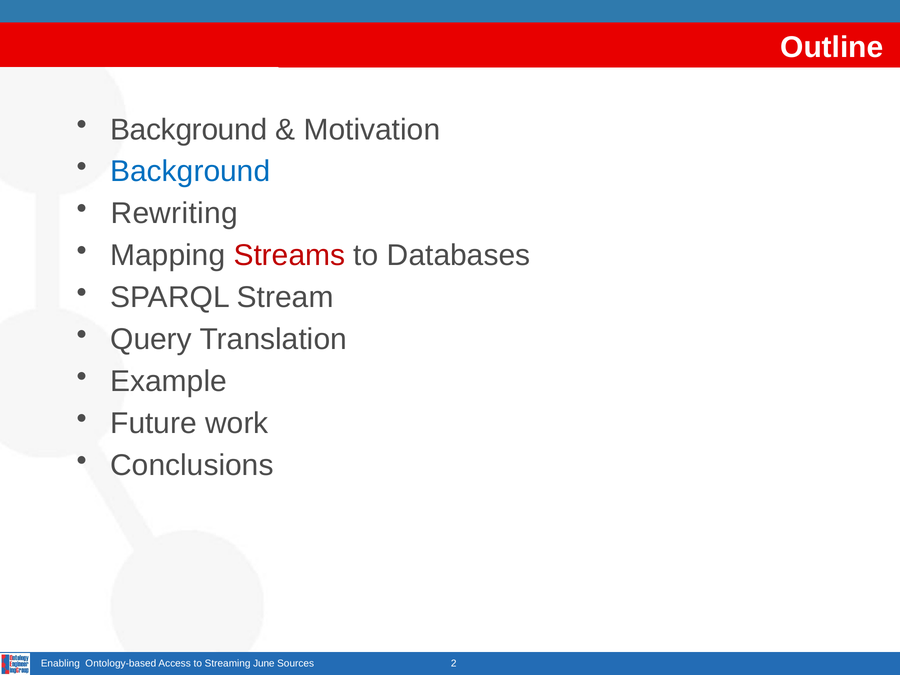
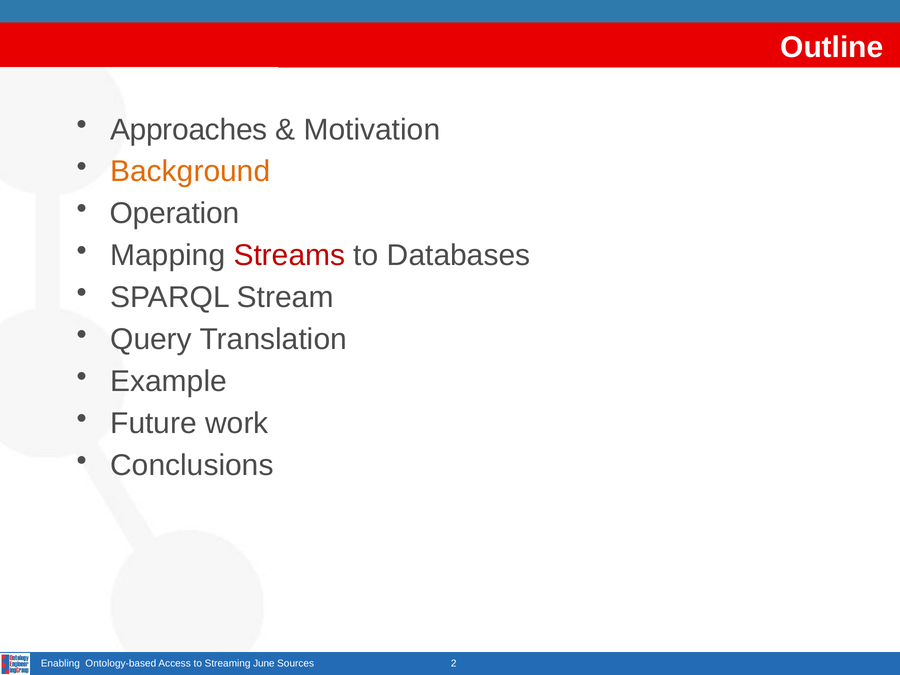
Background at (189, 130): Background -> Approaches
Background at (190, 172) colour: blue -> orange
Rewriting: Rewriting -> Operation
